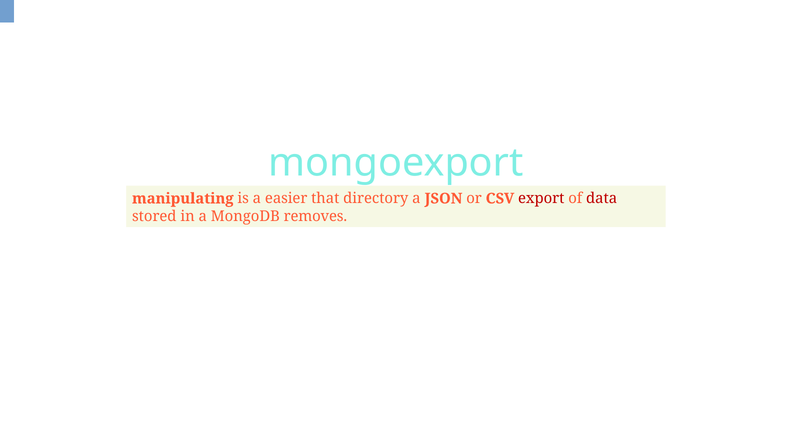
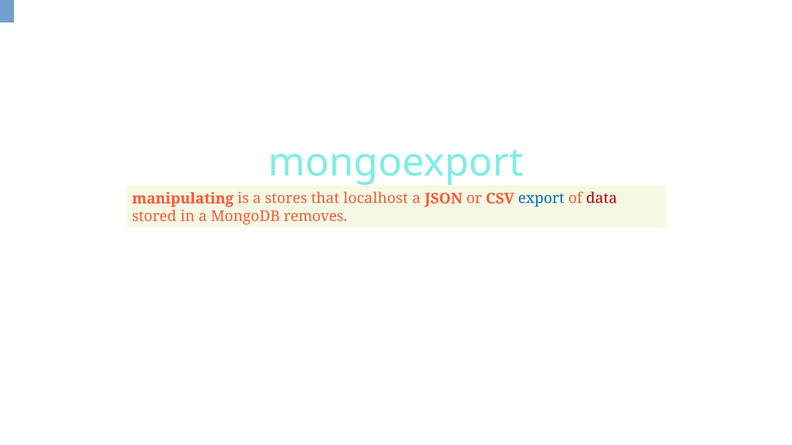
easier: easier -> stores
directory: directory -> localhost
export colour: red -> blue
